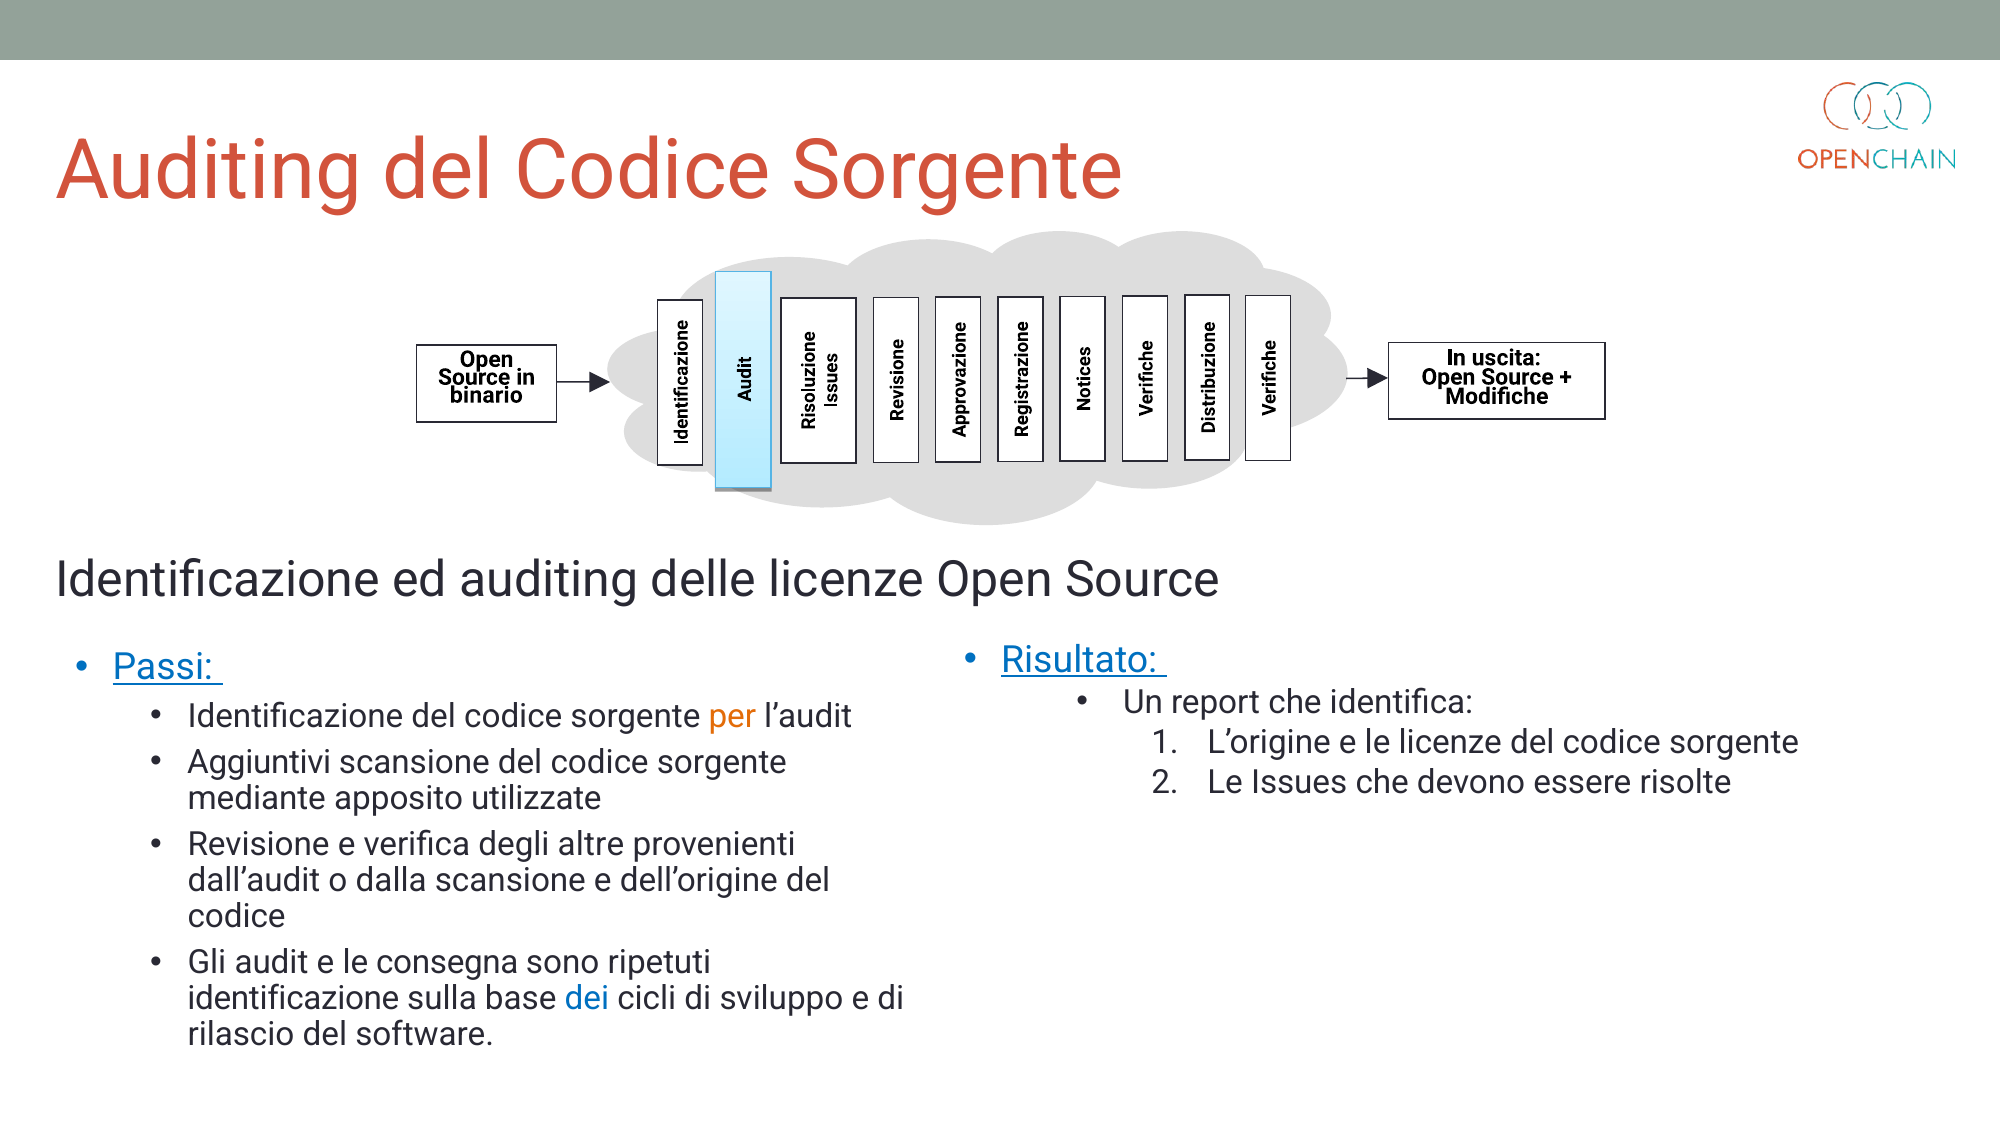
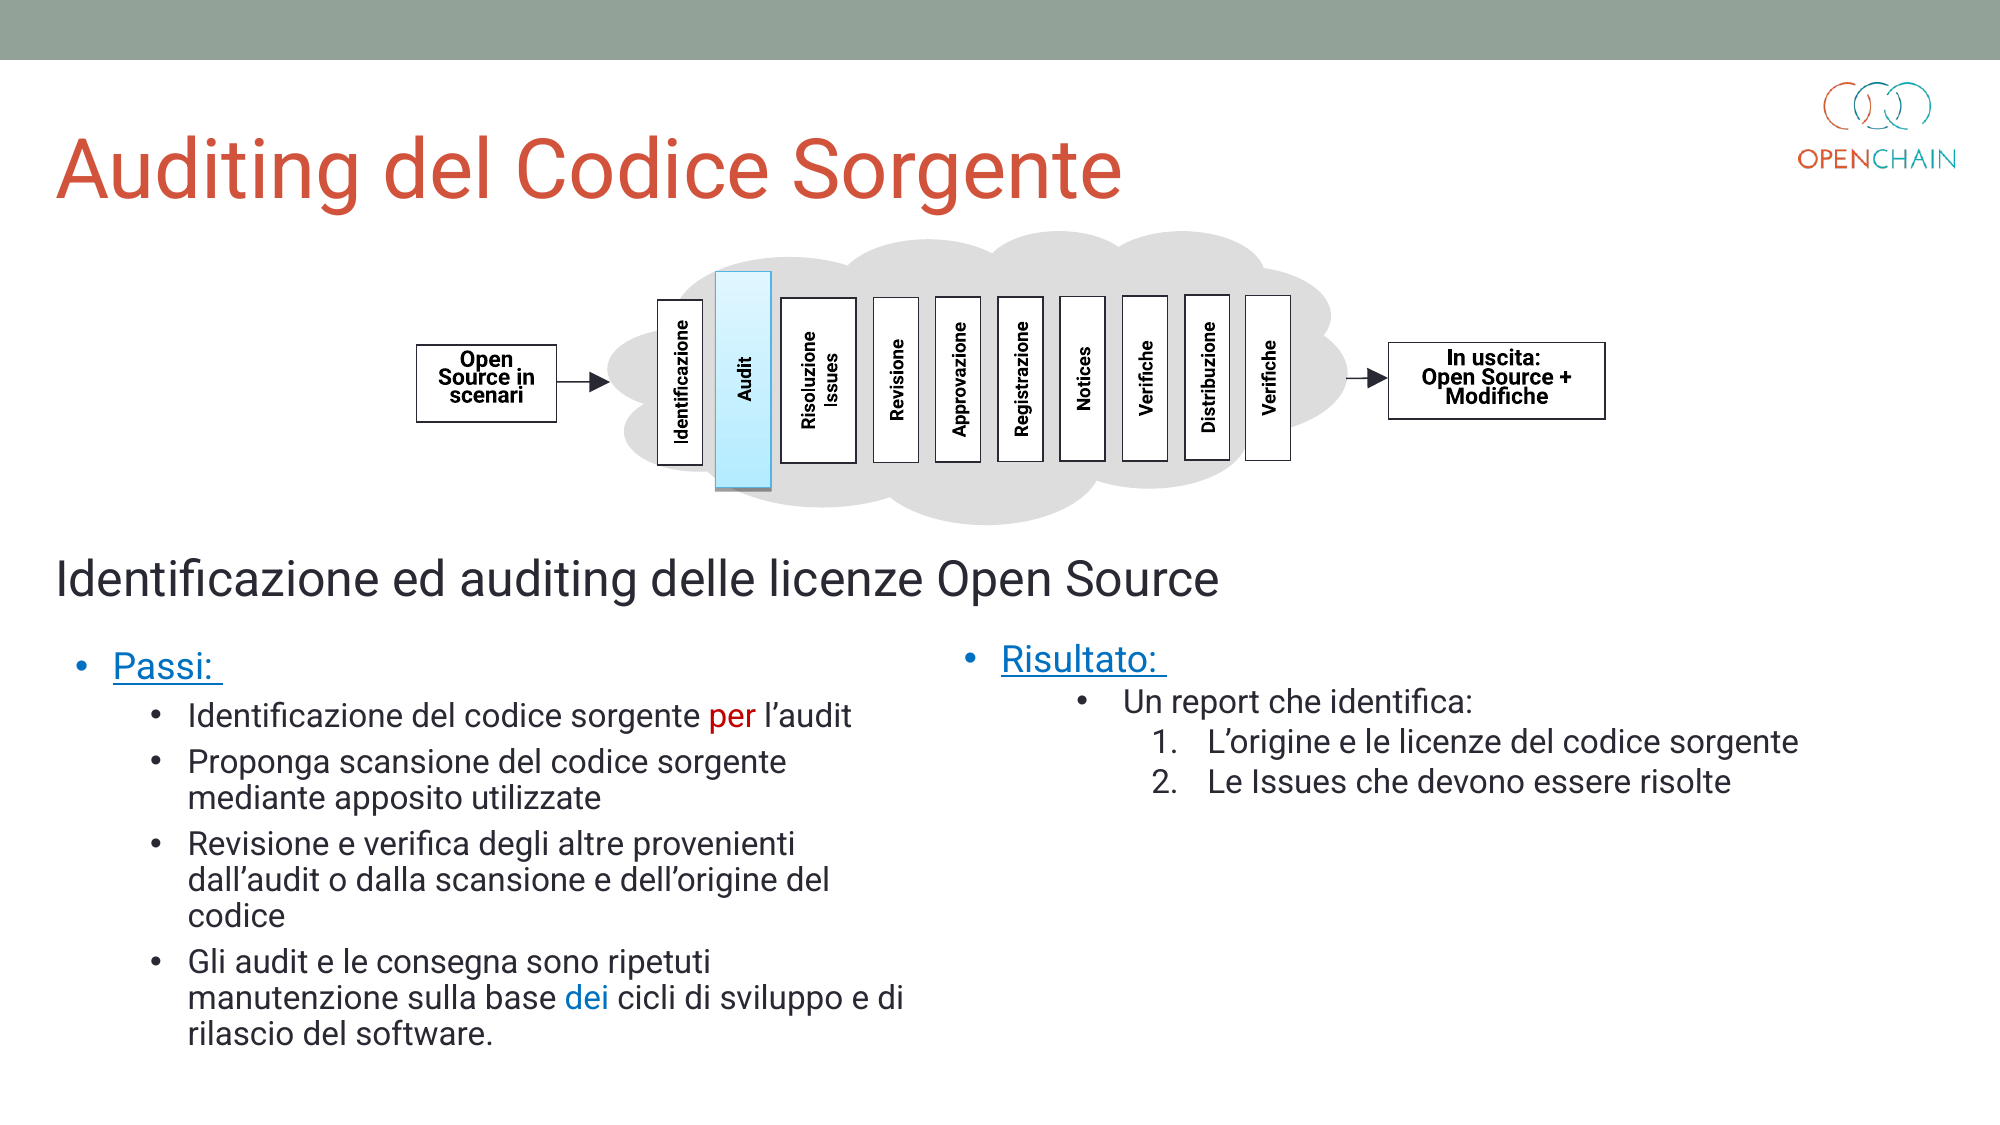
binario: binario -> scenari
per colour: orange -> red
Aggiuntivi: Aggiuntivi -> Proponga
identificazione at (293, 999): identificazione -> manutenzione
